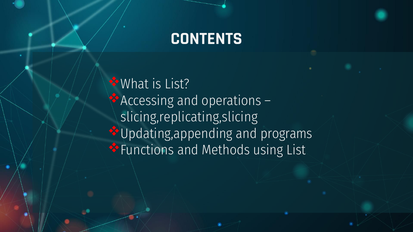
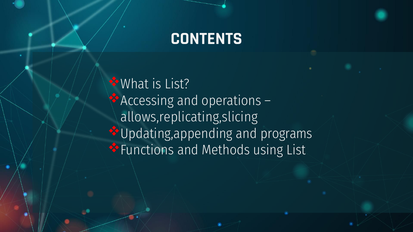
slicing,replicating,slicing: slicing,replicating,slicing -> allows,replicating,slicing
